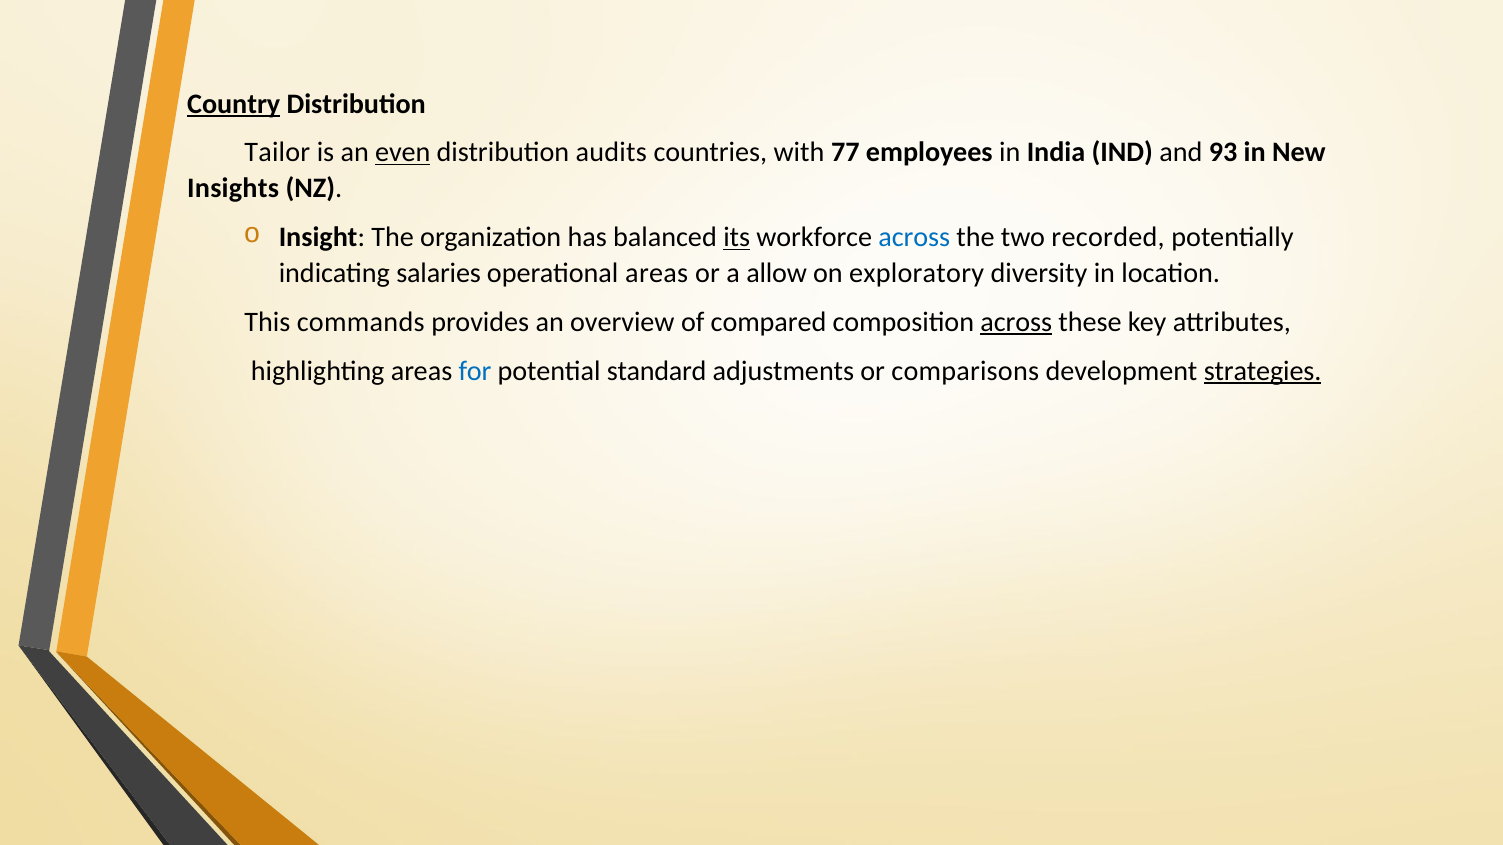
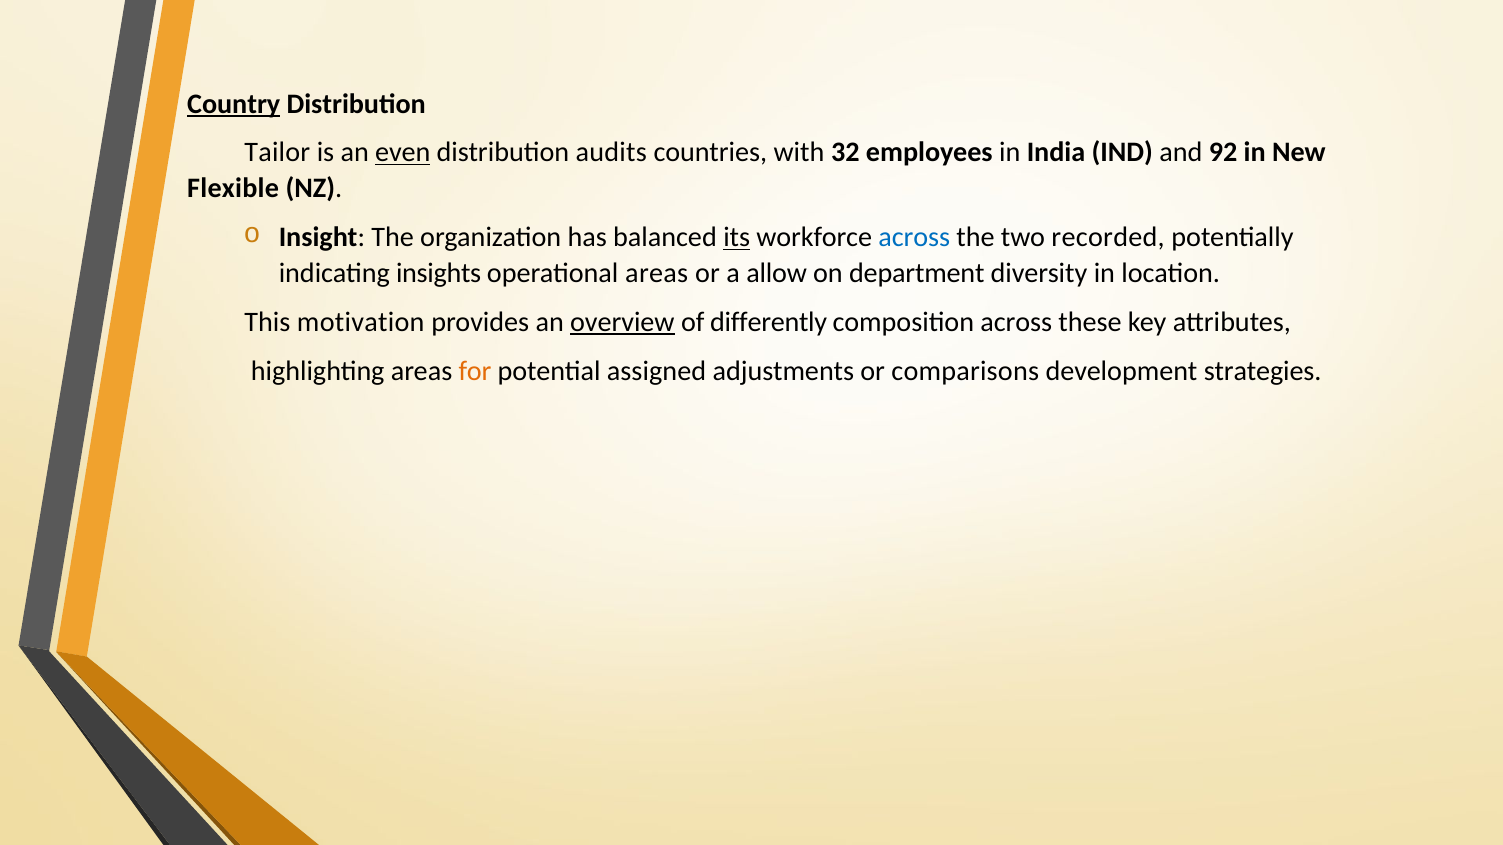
77: 77 -> 32
93: 93 -> 92
Insights: Insights -> Flexible
salaries: salaries -> insights
exploratory: exploratory -> department
commands: commands -> motivation
overview underline: none -> present
compared: compared -> differently
across at (1016, 322) underline: present -> none
for colour: blue -> orange
standard: standard -> assigned
strategies underline: present -> none
